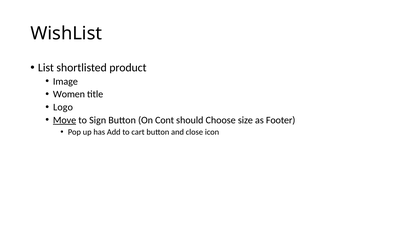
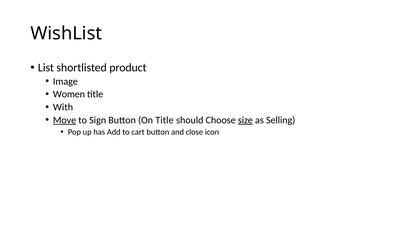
Logo: Logo -> With
On Cont: Cont -> Title
size underline: none -> present
Footer: Footer -> Selling
